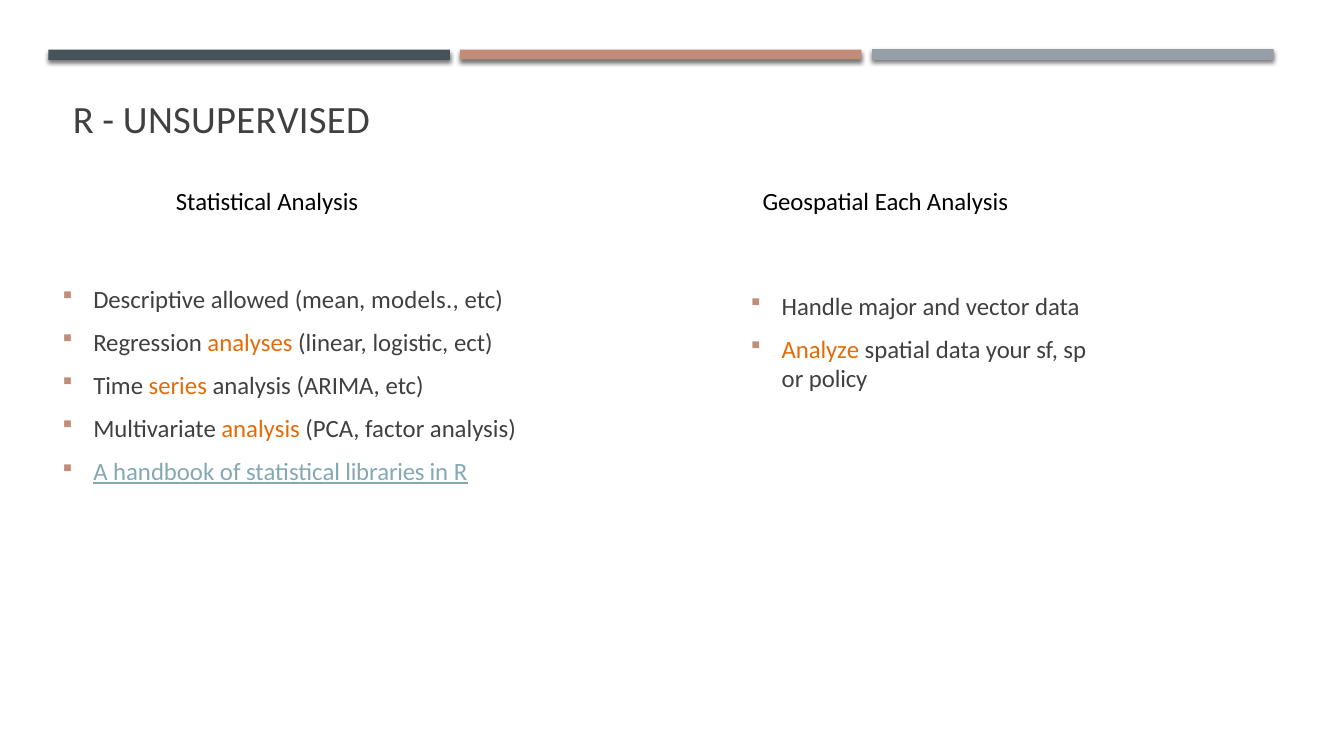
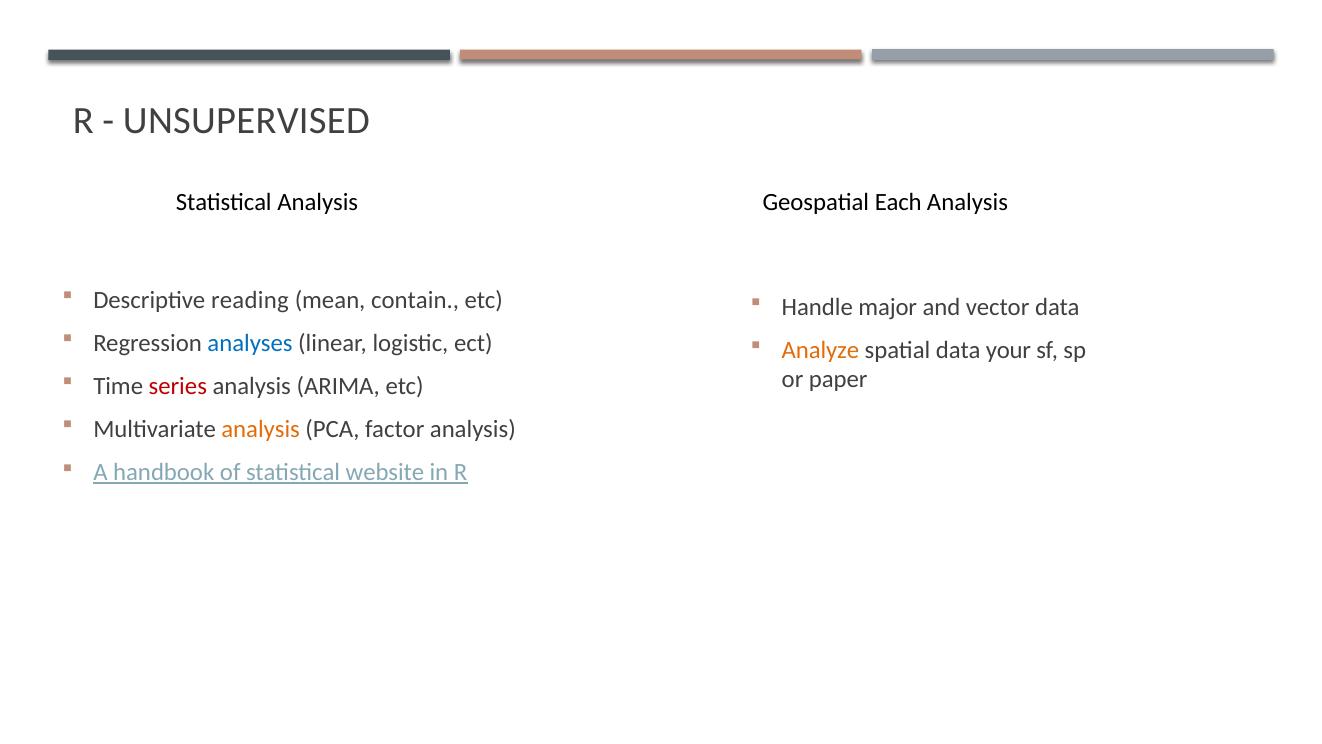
allowed: allowed -> reading
models: models -> contain
analyses colour: orange -> blue
policy: policy -> paper
series colour: orange -> red
libraries: libraries -> website
